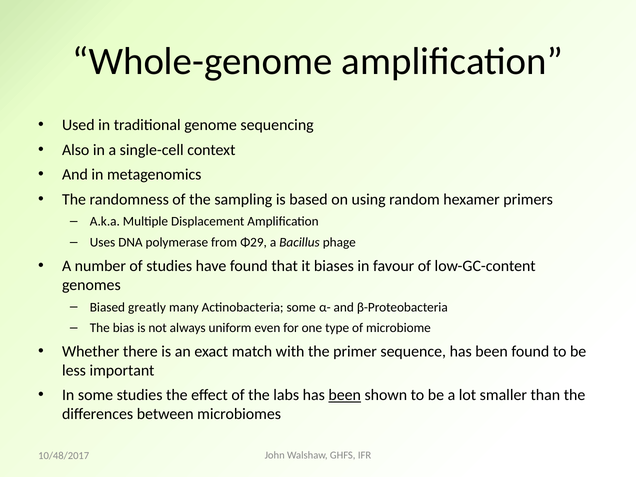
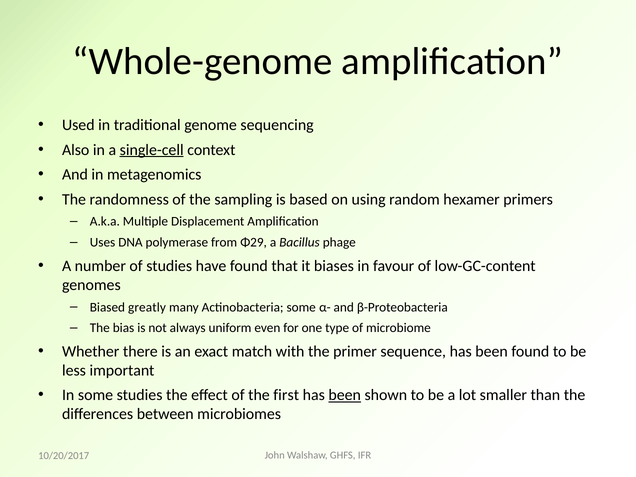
single-cell underline: none -> present
labs: labs -> first
10/48/2017: 10/48/2017 -> 10/20/2017
